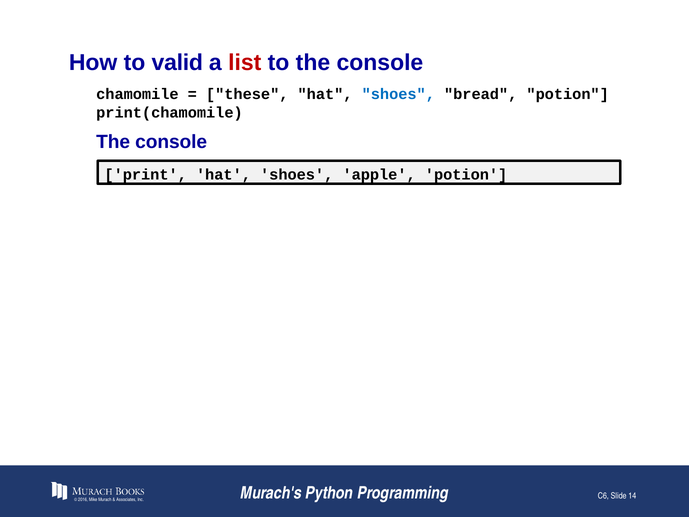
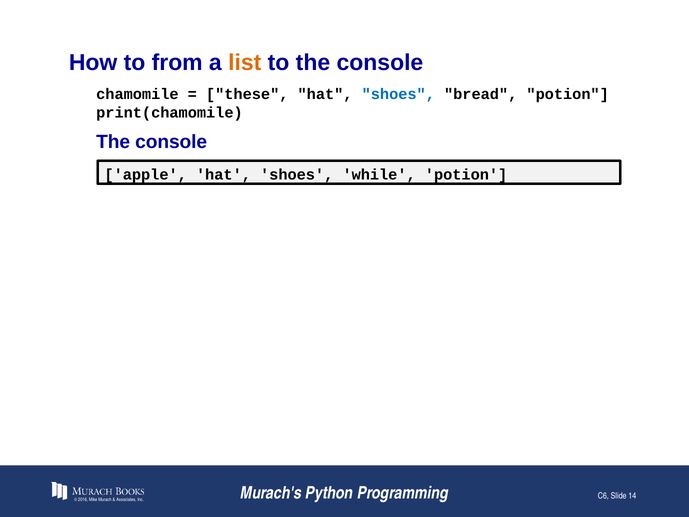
valid: valid -> from
list colour: red -> orange
print: print -> apple
apple: apple -> while
